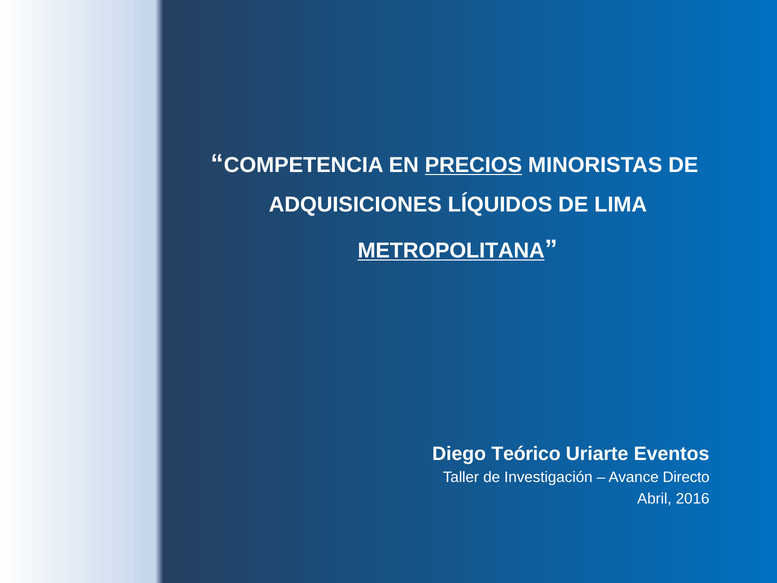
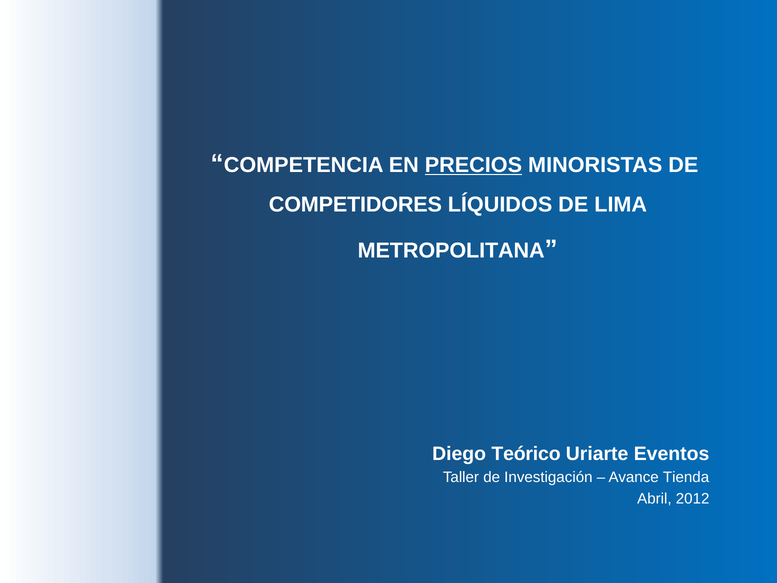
ADQUISICIONES: ADQUISICIONES -> COMPETIDORES
METROPOLITANA underline: present -> none
Directo: Directo -> Tienda
2016: 2016 -> 2012
